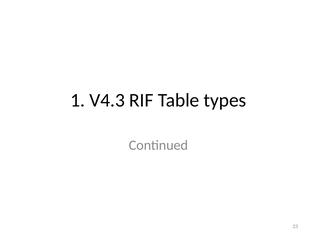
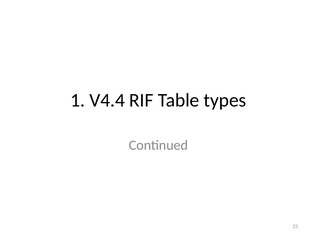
V4.3: V4.3 -> V4.4
